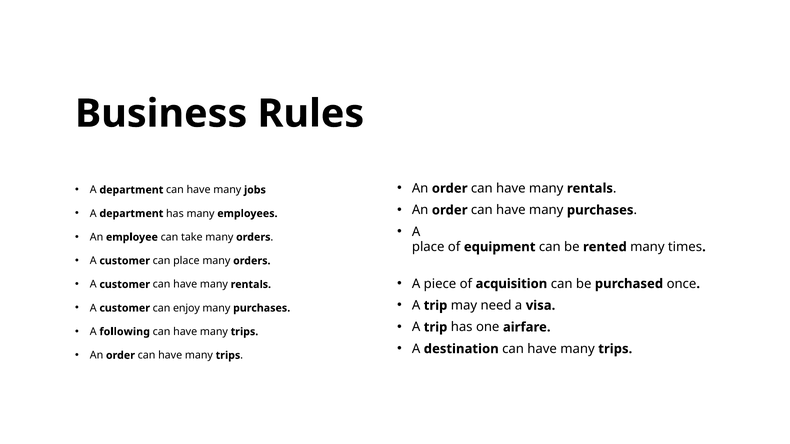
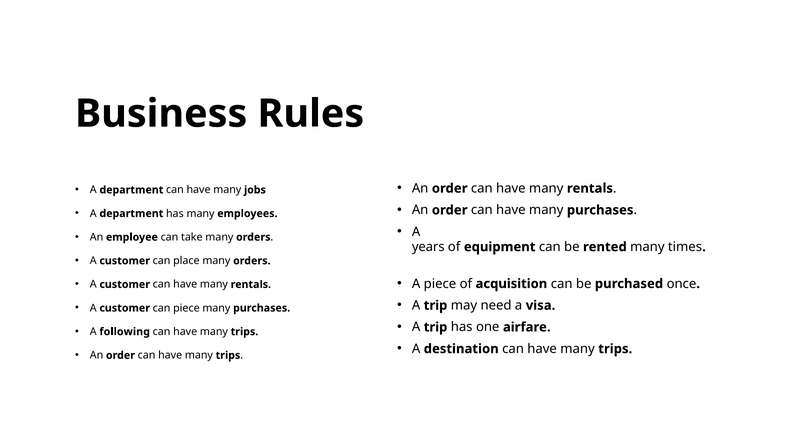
place at (428, 247): place -> years
can enjoy: enjoy -> piece
